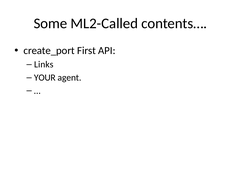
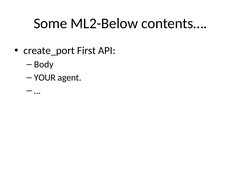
ML2-Called: ML2-Called -> ML2-Below
Links: Links -> Body
